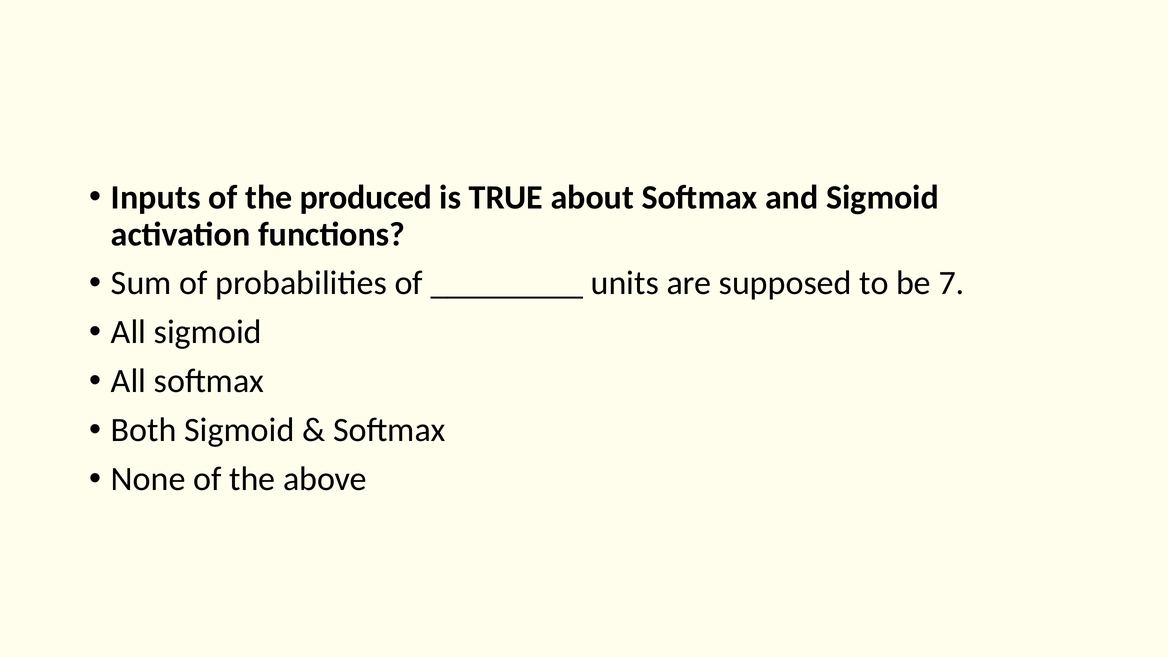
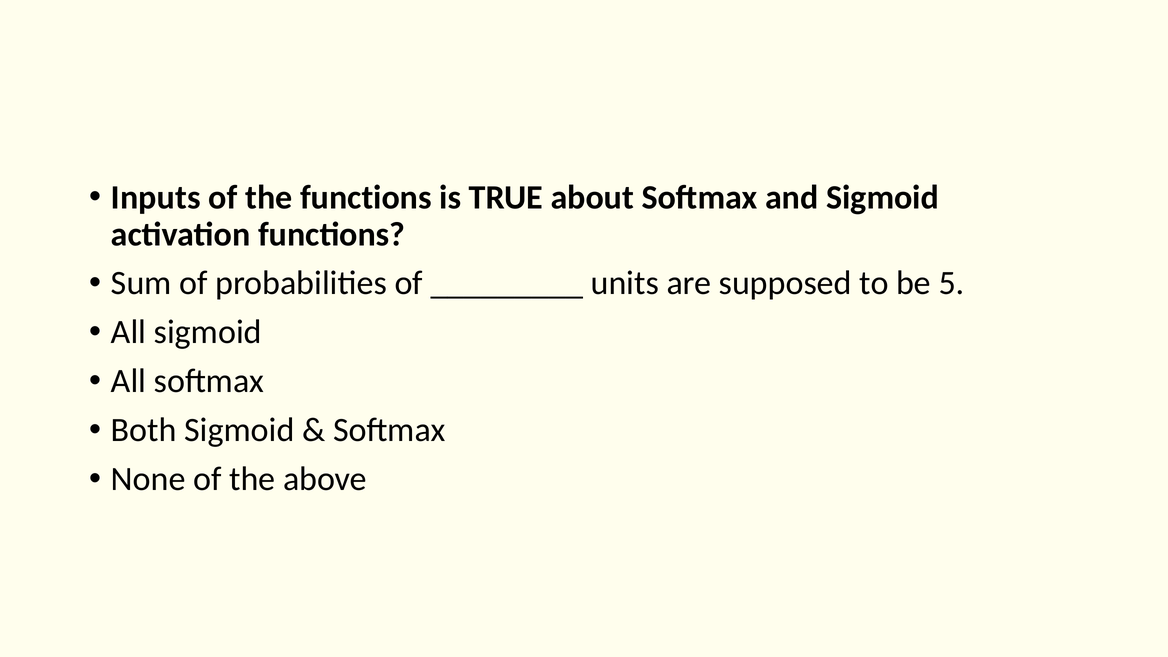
the produced: produced -> functions
7: 7 -> 5
